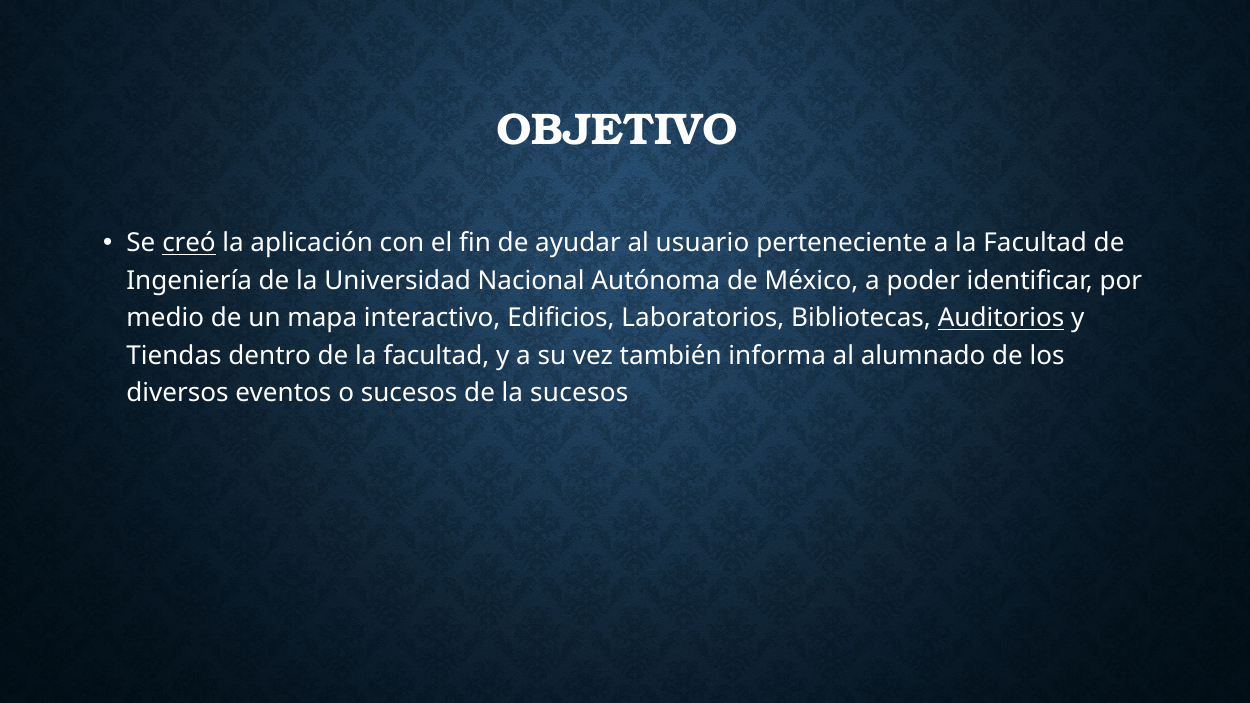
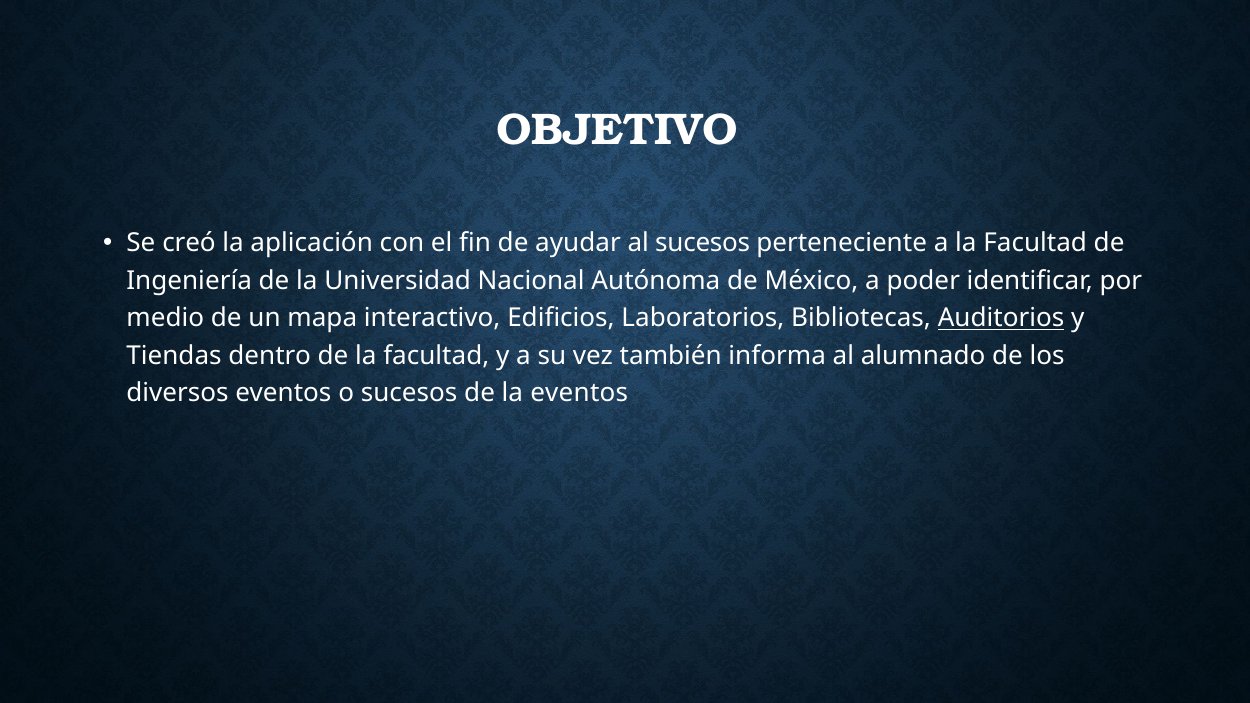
creó underline: present -> none
al usuario: usuario -> sucesos
la sucesos: sucesos -> eventos
